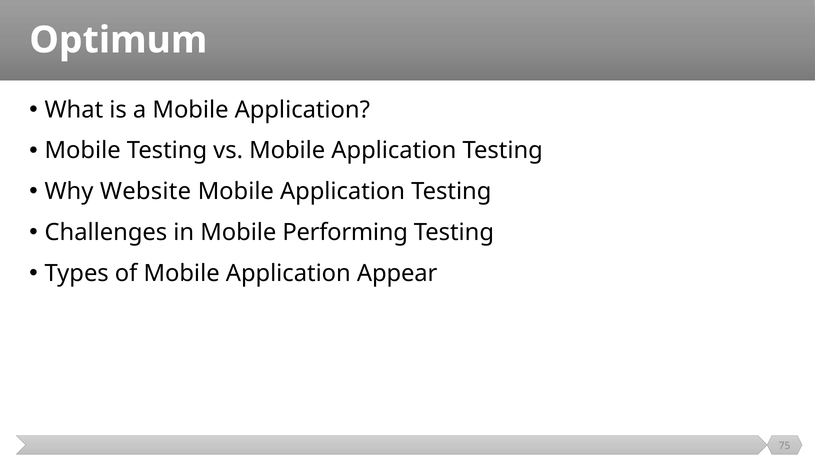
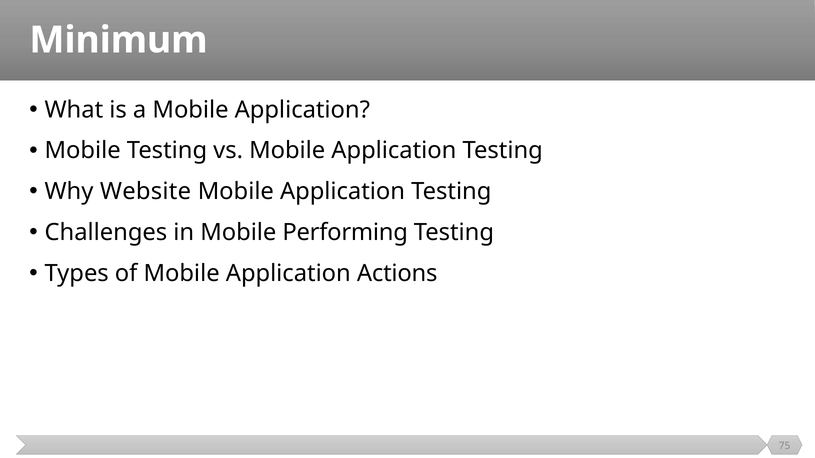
Optimum: Optimum -> Minimum
Appear: Appear -> Actions
